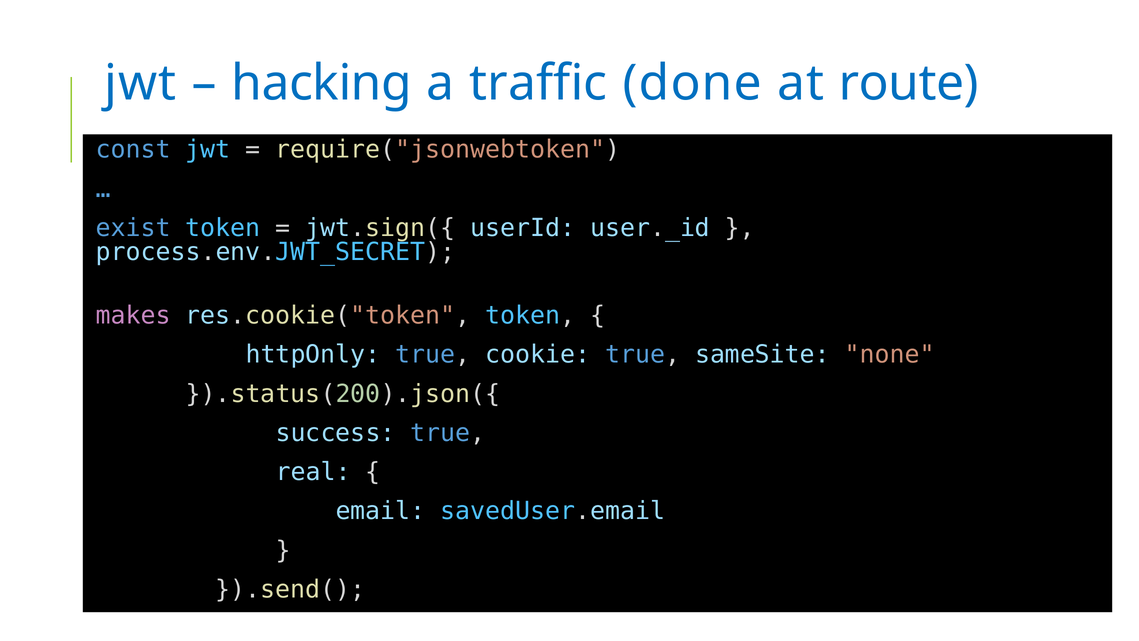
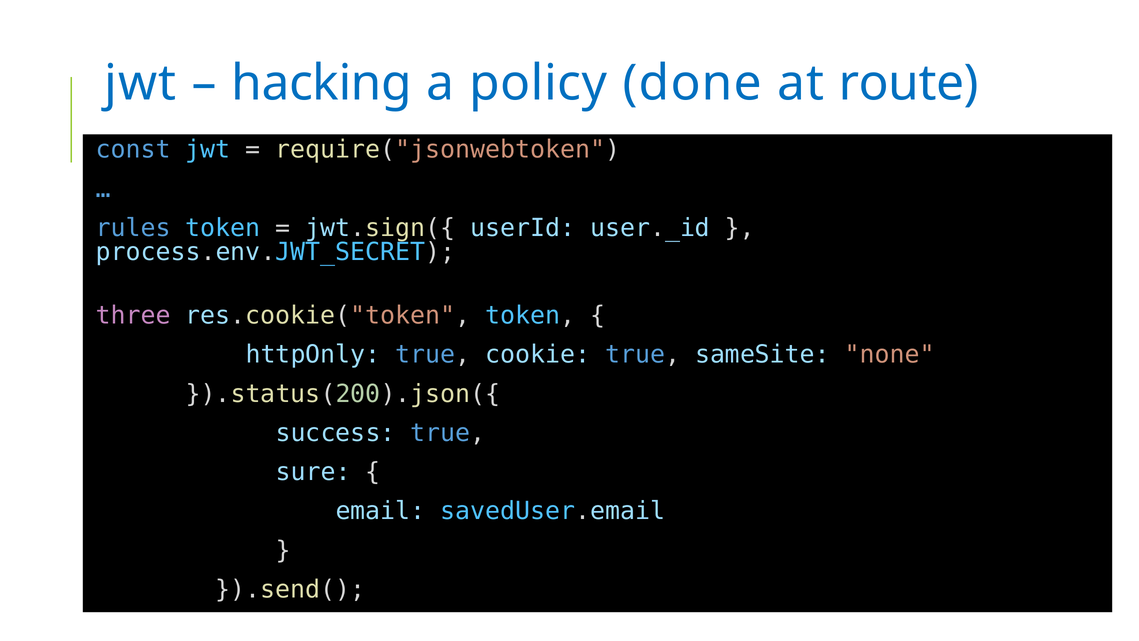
traffic: traffic -> policy
exist: exist -> rules
makes: makes -> three
real: real -> sure
